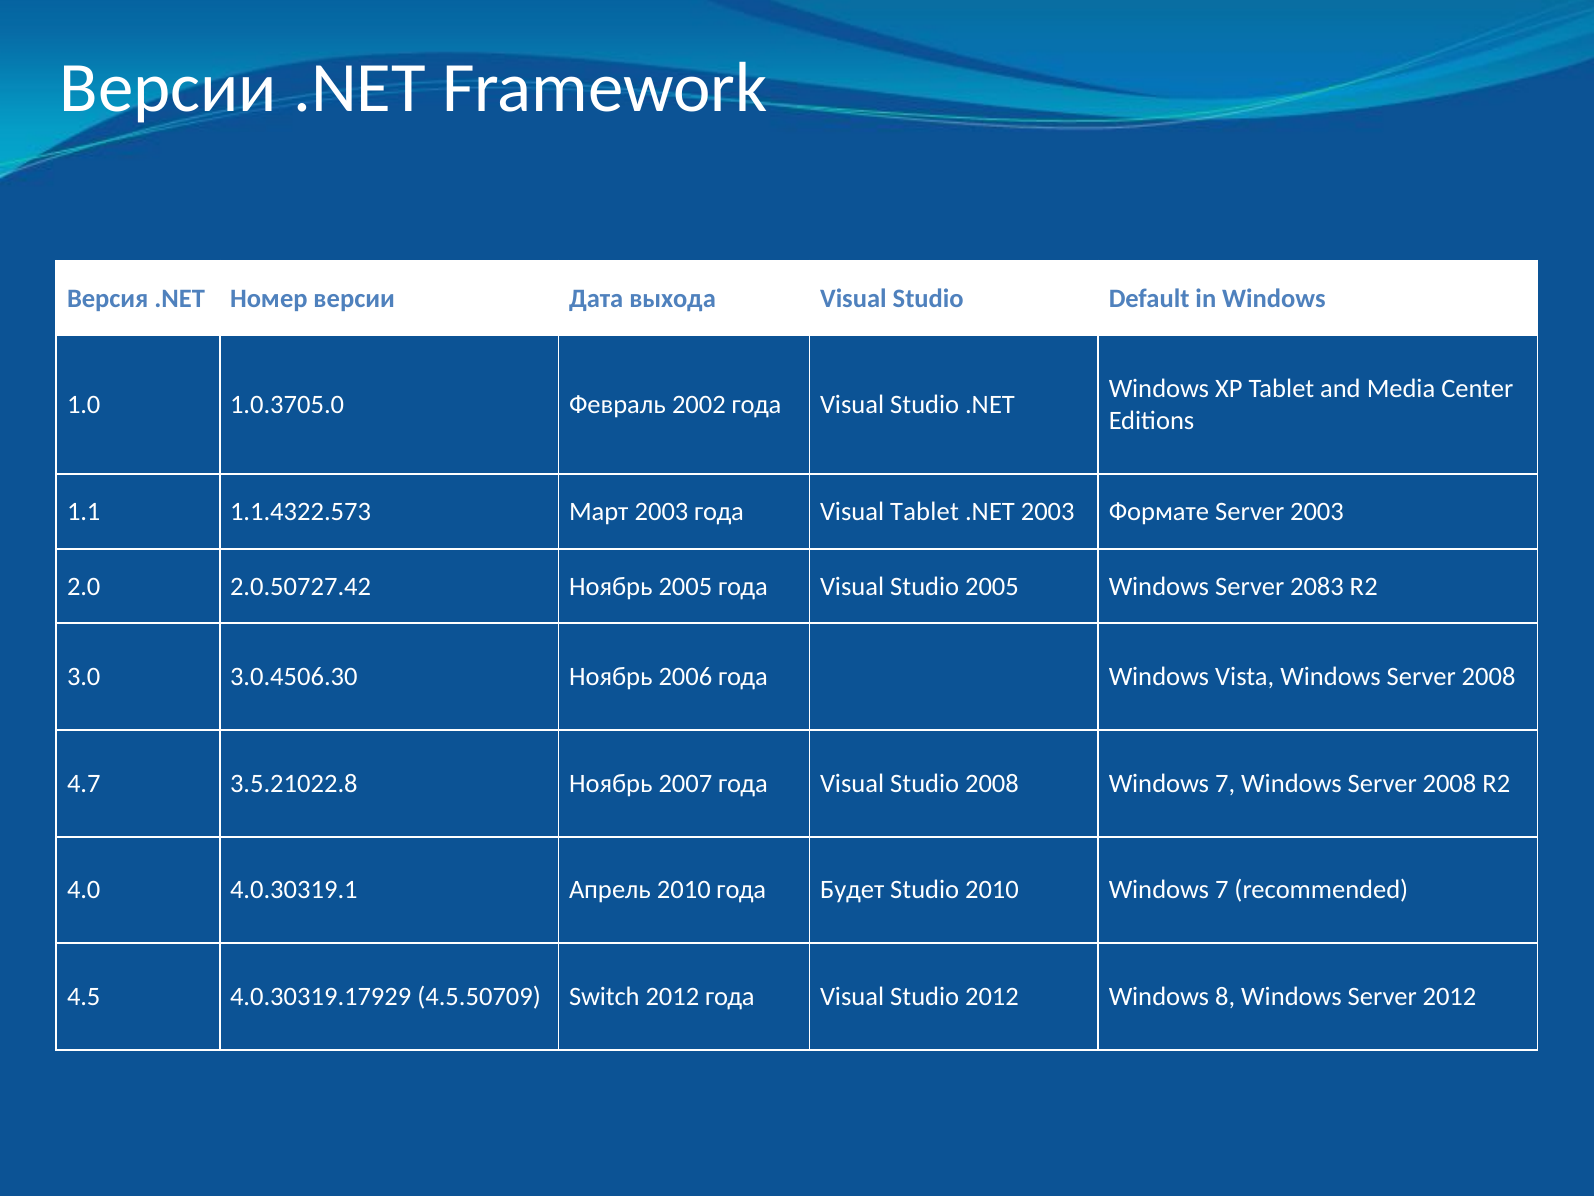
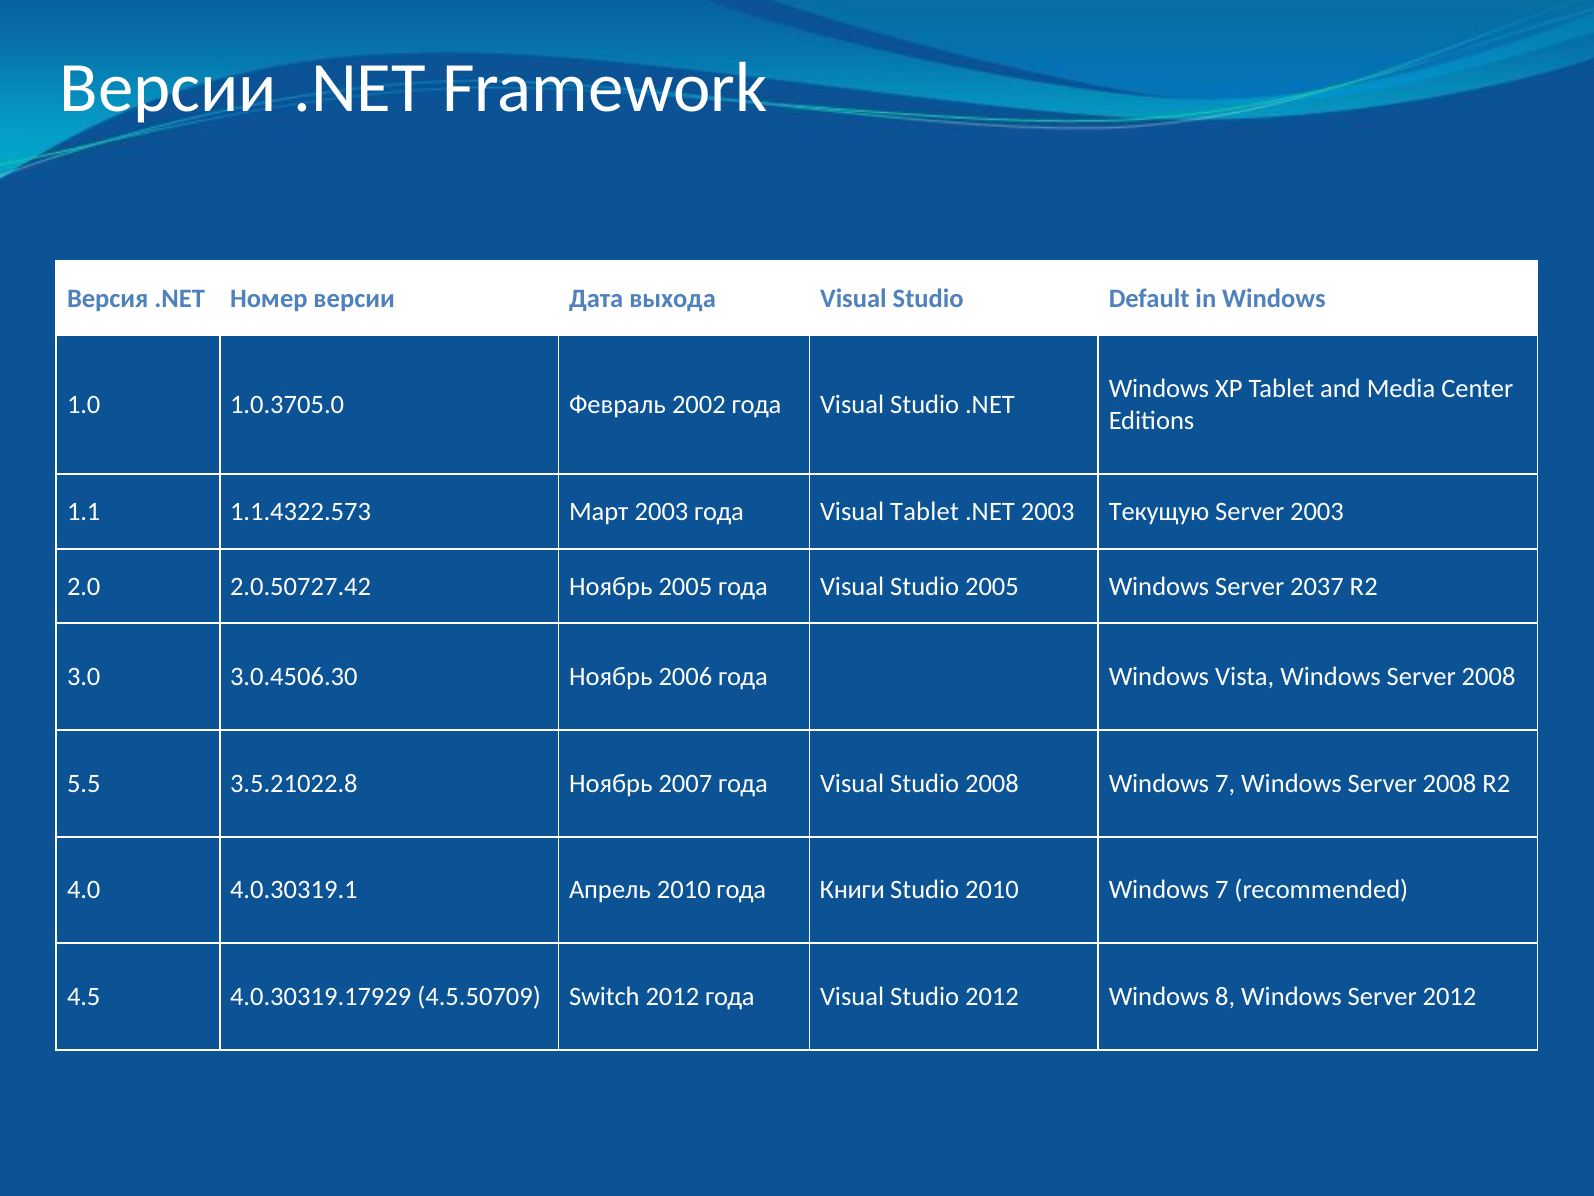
Формате: Формате -> Текущую
2083: 2083 -> 2037
4.7: 4.7 -> 5.5
Будет: Будет -> Книги
